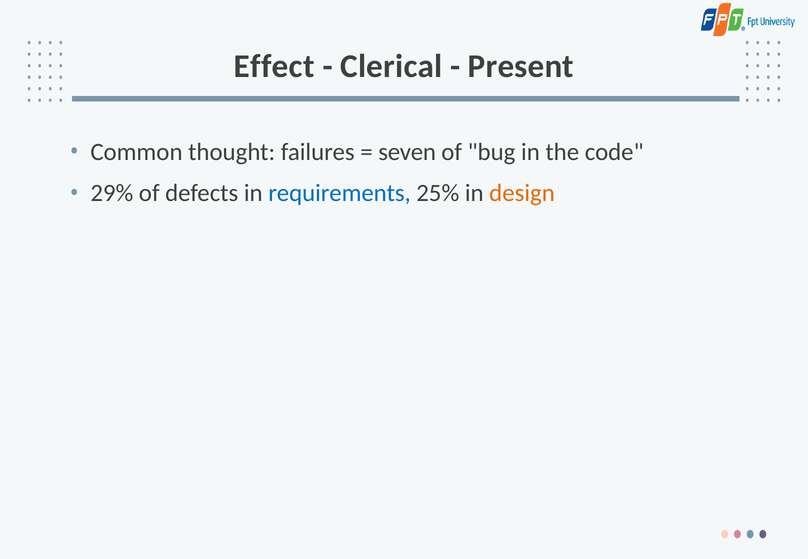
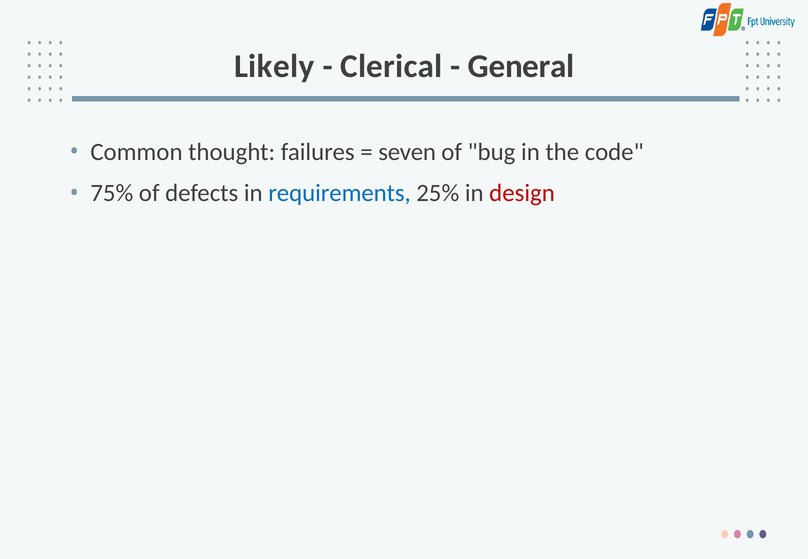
Effect: Effect -> Likely
Present: Present -> General
29%: 29% -> 75%
design colour: orange -> red
